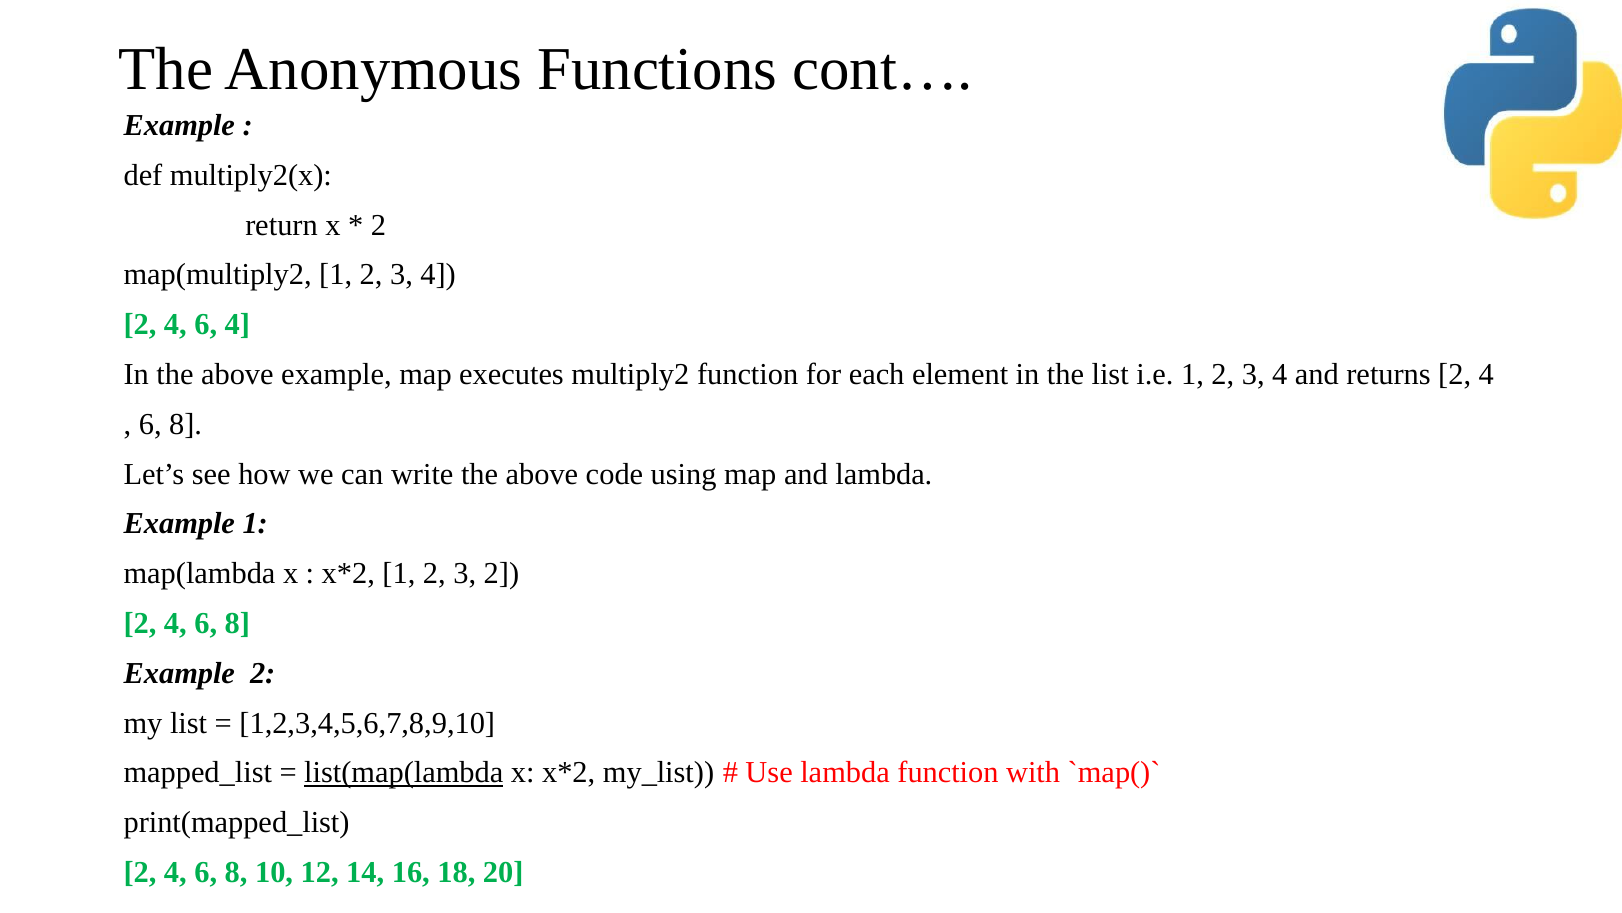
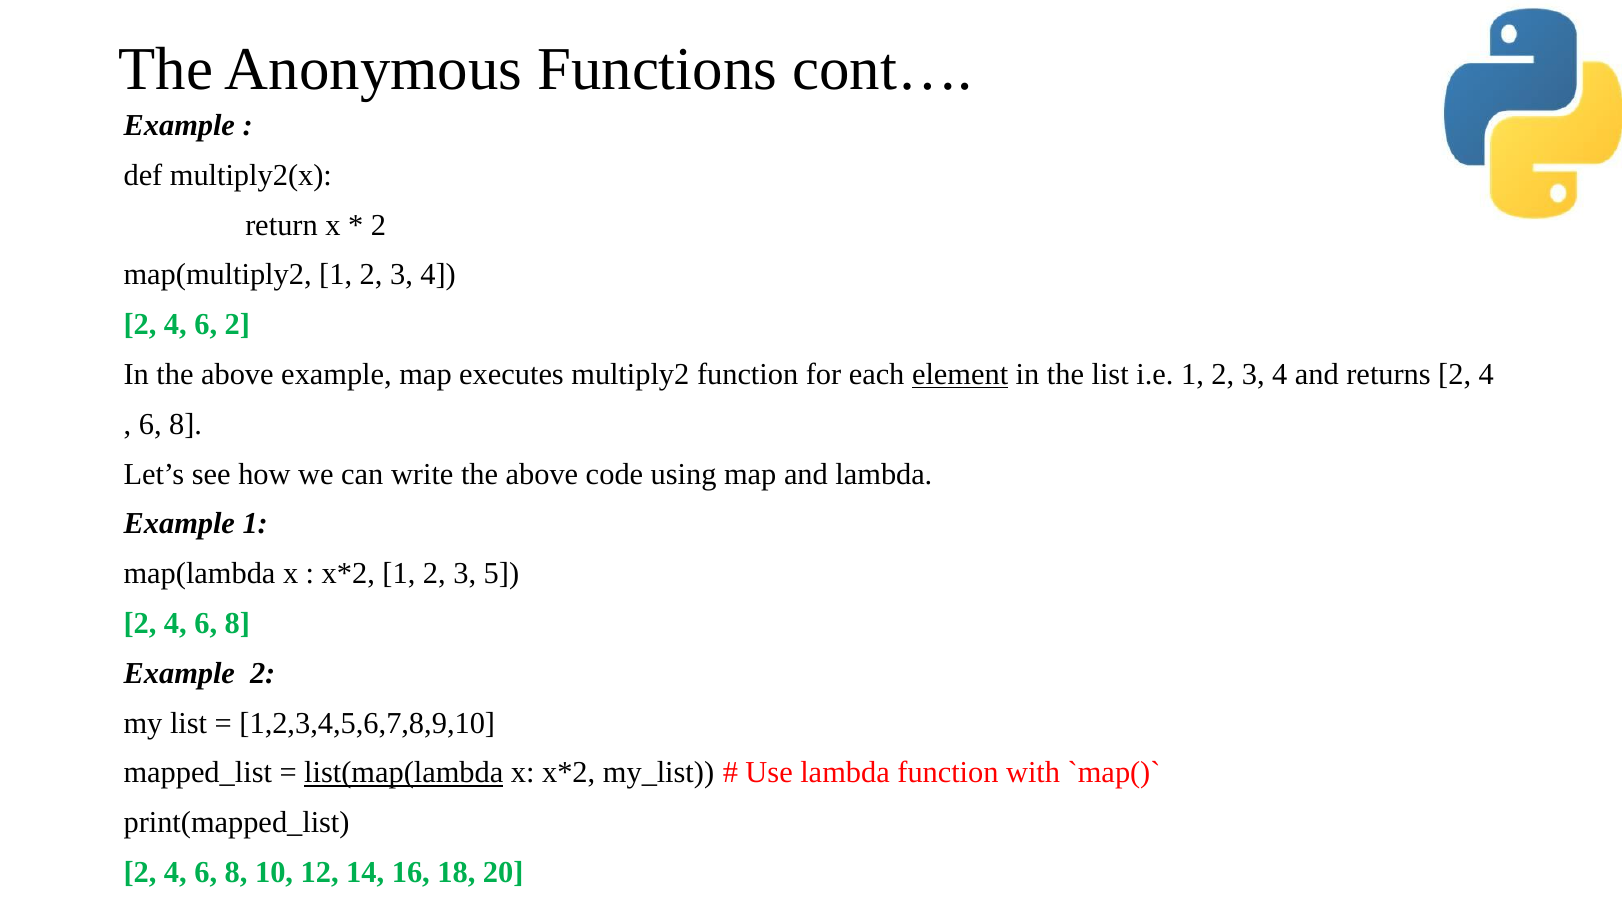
6 4: 4 -> 2
element underline: none -> present
3 2: 2 -> 5
